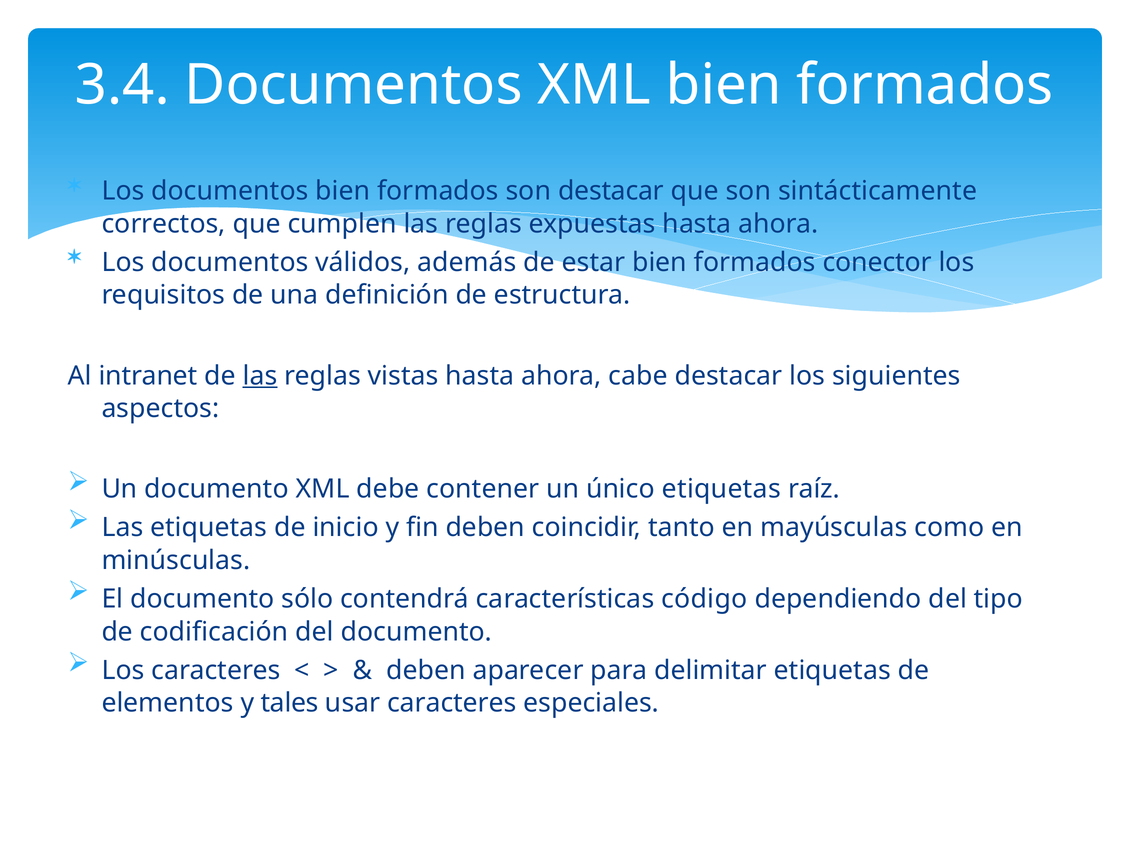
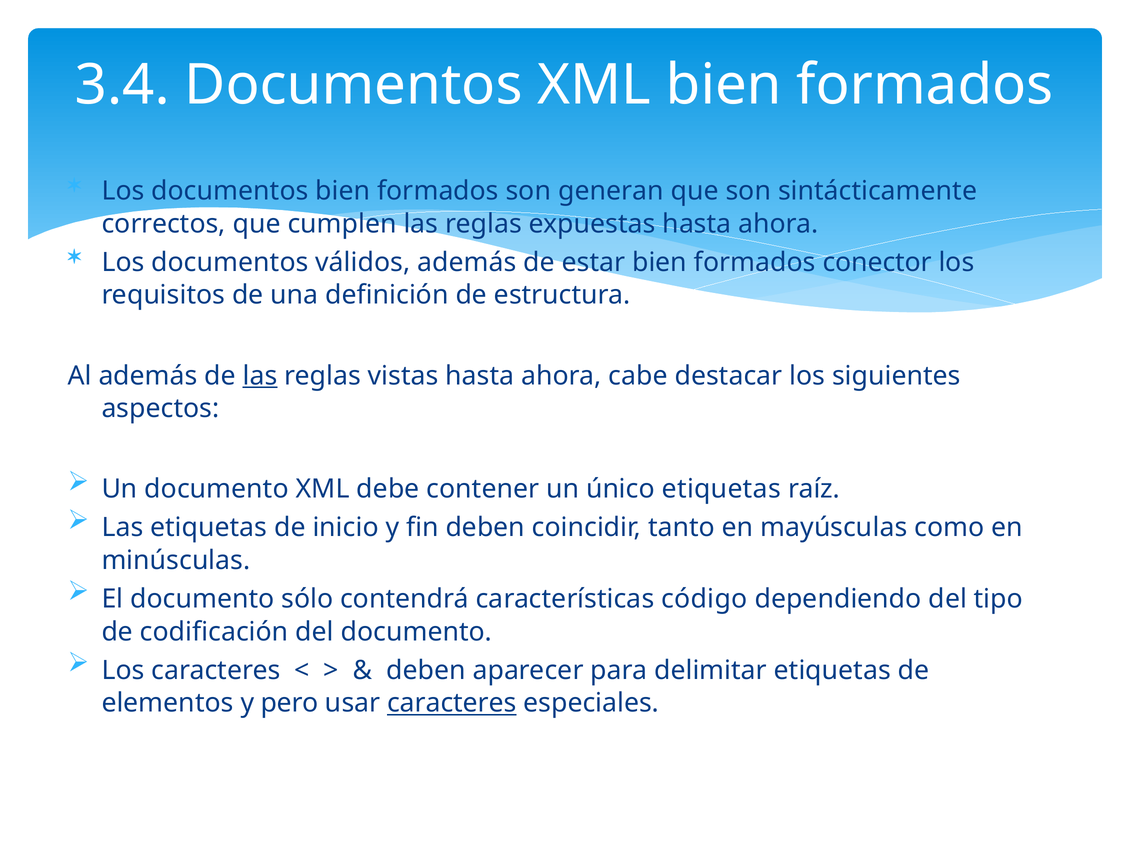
son destacar: destacar -> generan
Al intranet: intranet -> además
tales: tales -> pero
caracteres at (452, 703) underline: none -> present
